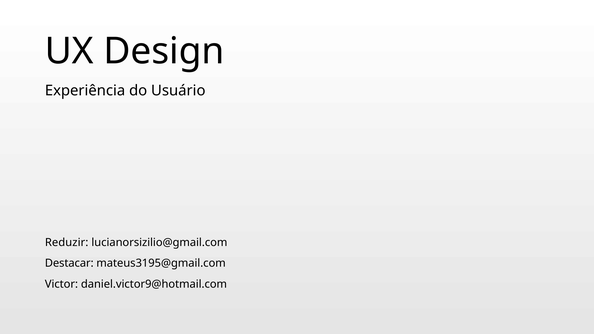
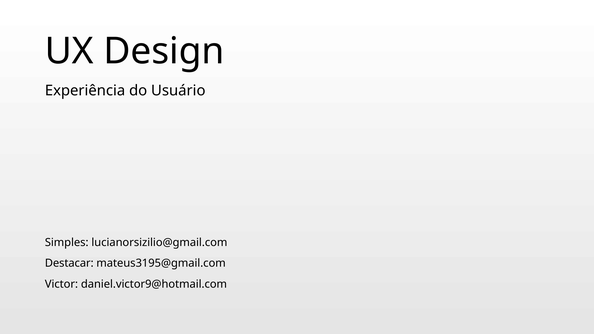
Reduzir: Reduzir -> Simples
